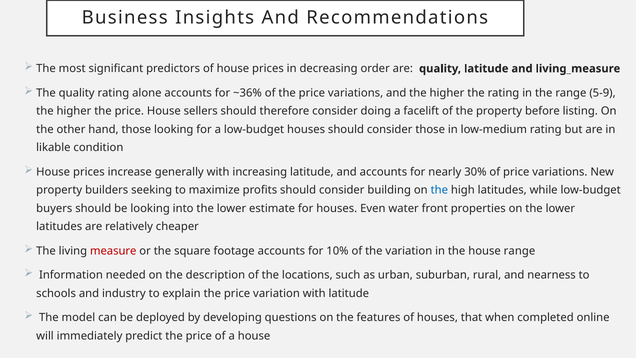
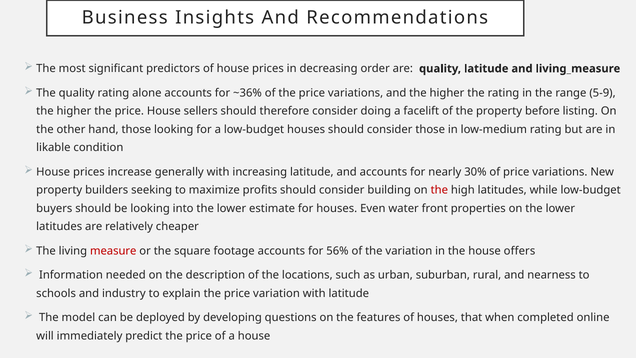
the at (439, 190) colour: blue -> red
10%: 10% -> 56%
house range: range -> offers
